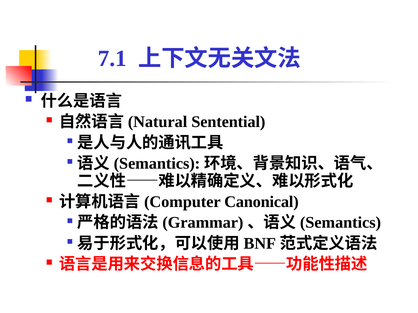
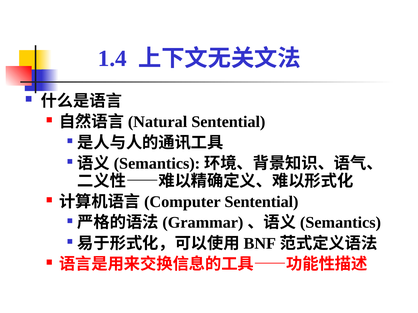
7.1: 7.1 -> 1.4
Canonical at (261, 202): Canonical -> Sentential
